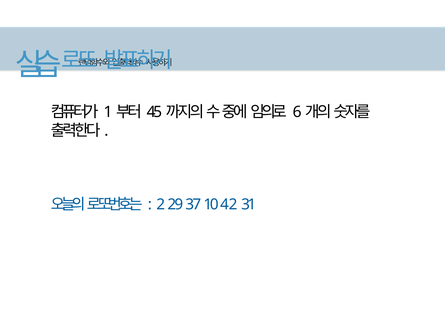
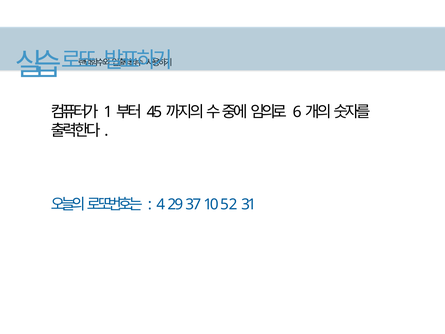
2: 2 -> 4
42: 42 -> 52
